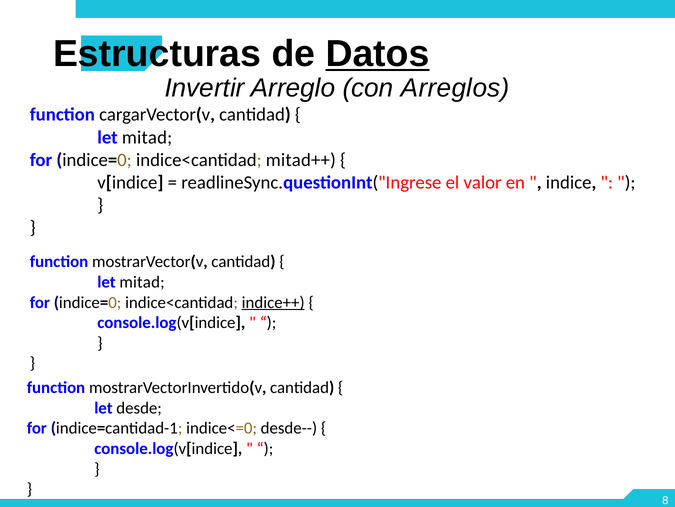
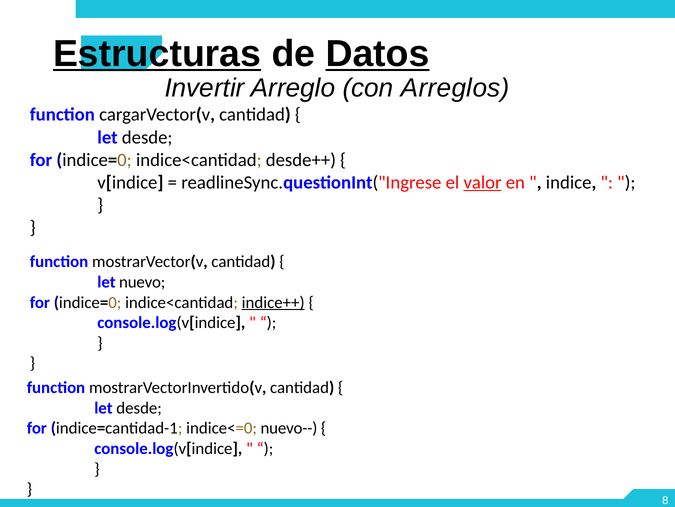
Estructuras underline: none -> present
mitad at (147, 137): mitad -> desde
mitad++: mitad++ -> desde++
valor underline: none -> present
mitad at (142, 282): mitad -> nuevo
desde--: desde-- -> nuevo--
